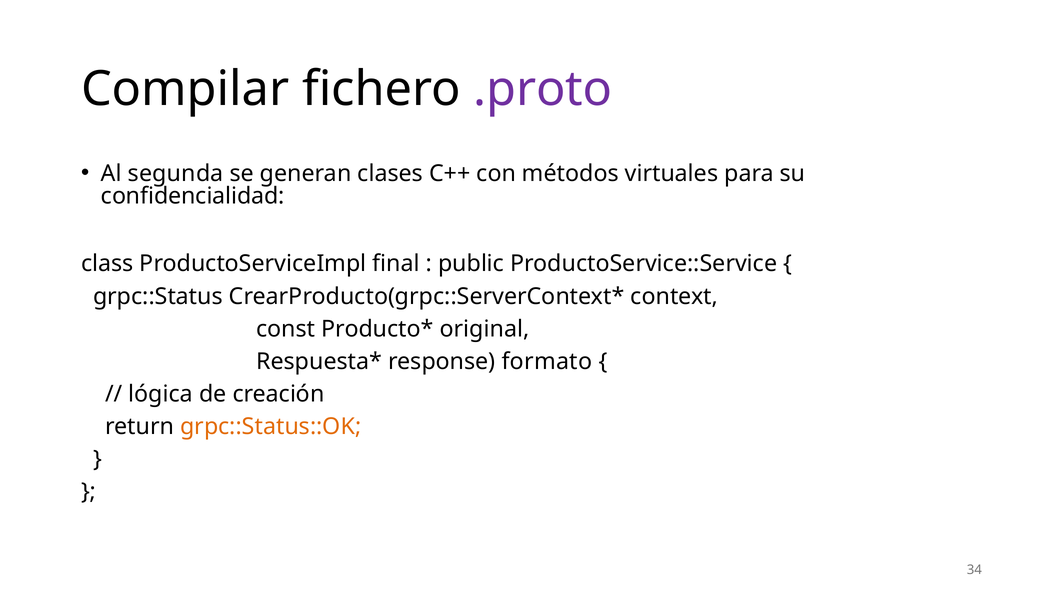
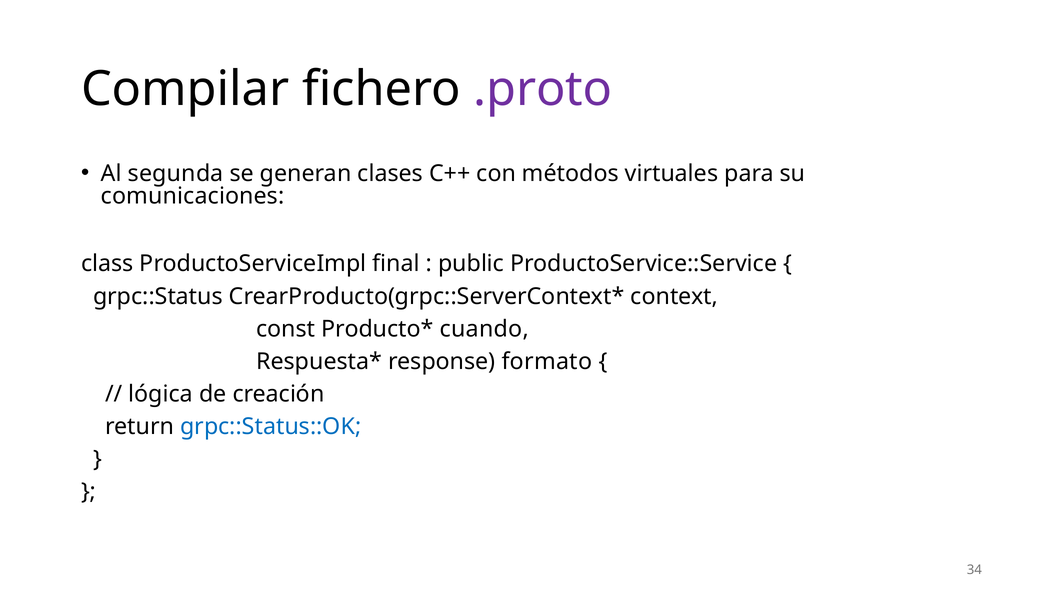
confidencialidad: confidencialidad -> comunicaciones
original: original -> cuando
grpc::Status::OK colour: orange -> blue
